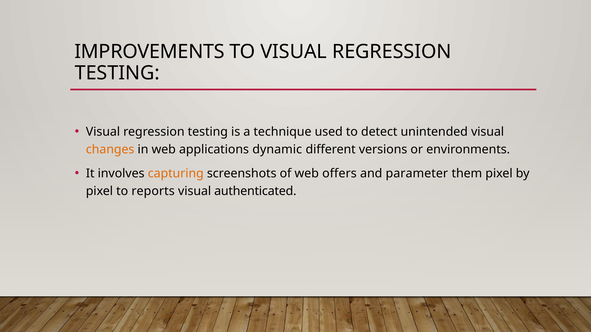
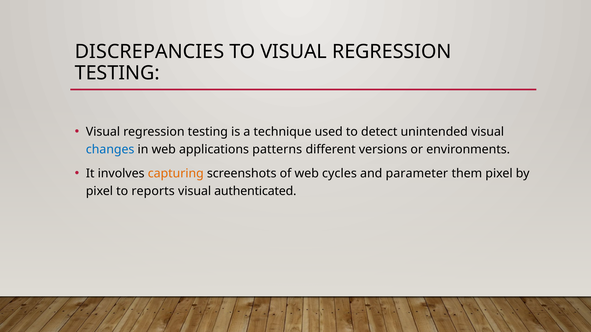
IMPROVEMENTS: IMPROVEMENTS -> DISCREPANCIES
changes colour: orange -> blue
dynamic: dynamic -> patterns
offers: offers -> cycles
